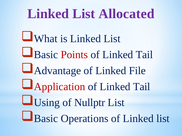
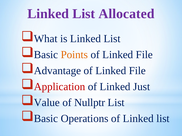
Points colour: red -> orange
Tail at (144, 55): Tail -> File
Tail at (142, 87): Tail -> Just
Using: Using -> Value
